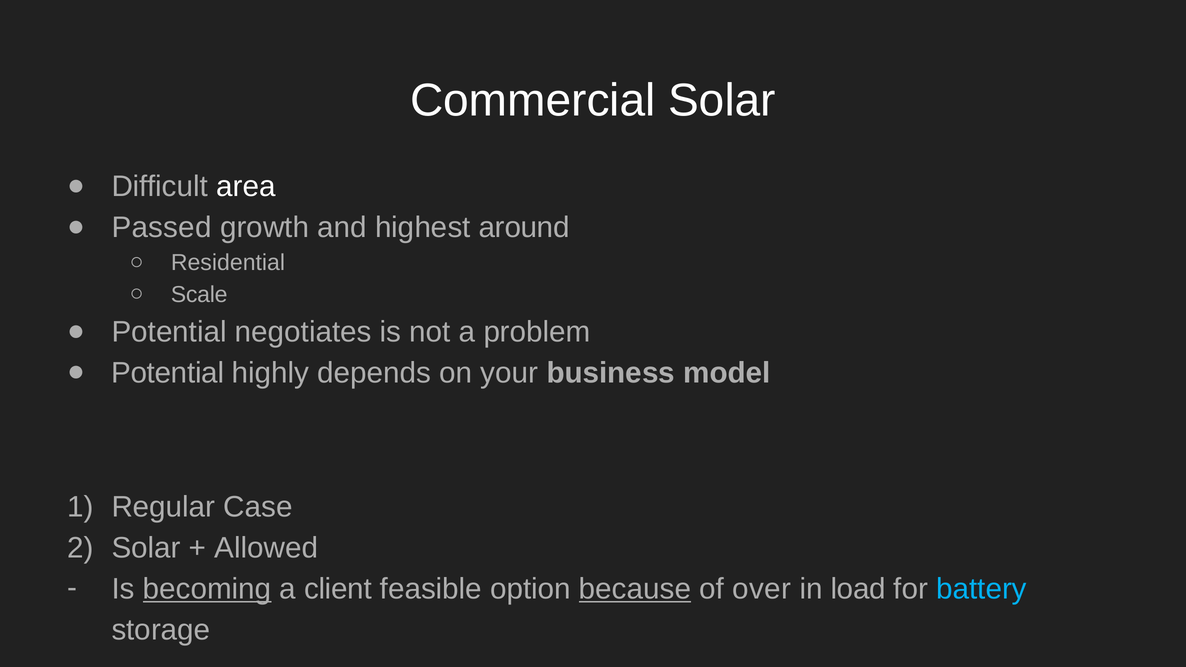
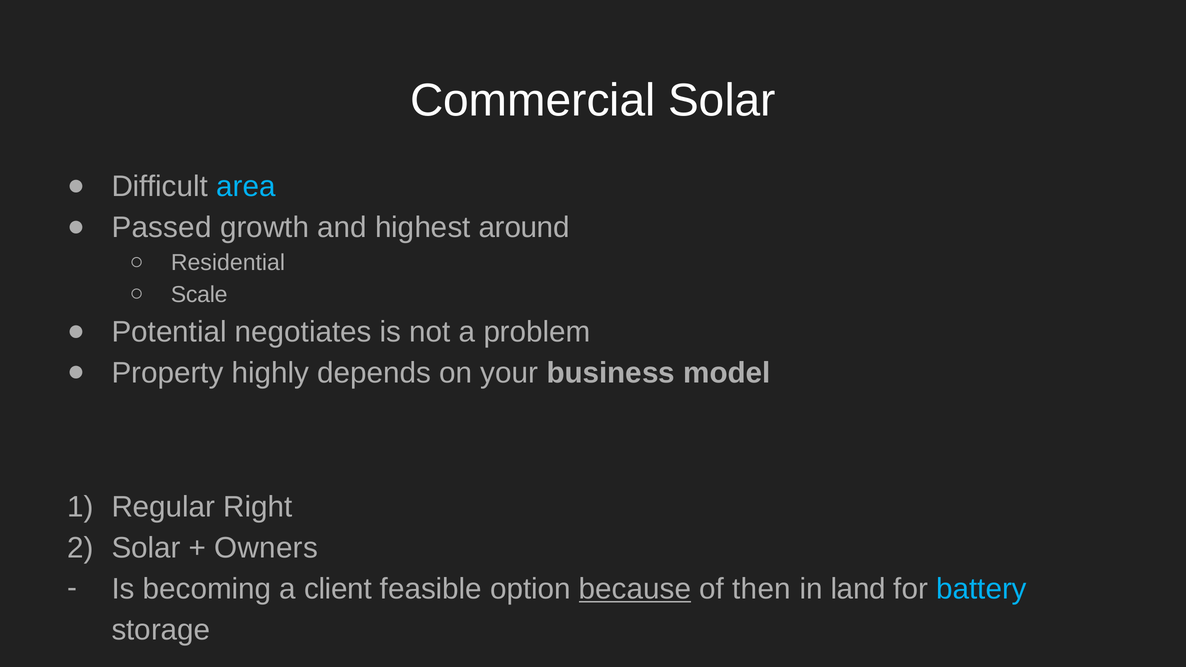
area colour: white -> light blue
Potential at (168, 373): Potential -> Property
Case: Case -> Right
Allowed: Allowed -> Owners
becoming underline: present -> none
over: over -> then
load: load -> land
